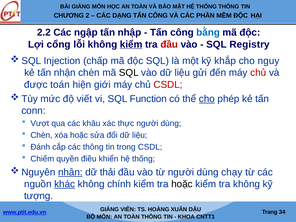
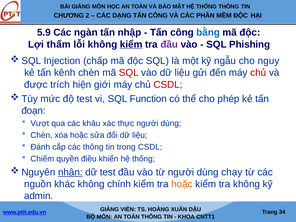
2.2: 2.2 -> 5.9
ngập: ngập -> ngàn
cổng: cổng -> thẩm
đầu at (169, 44) colour: red -> purple
Registry: Registry -> Phishing
khắp: khắp -> ngẫu
nhận: nhận -> kênh
SQL at (129, 73) colour: black -> red
toán: toán -> trích
độ viết: viết -> test
cho at (207, 99) underline: present -> none
conn: conn -> đoạn
dữ thải: thải -> test
khác underline: present -> none
hoặc at (182, 184) colour: black -> orange
tượng: tượng -> admin
